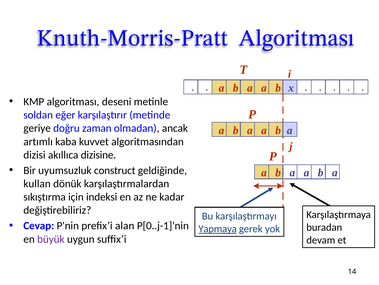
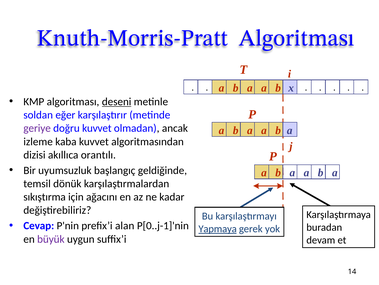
deseni underline: none -> present
geriye colour: black -> purple
doğru zaman: zaman -> kuvvet
artımlı: artımlı -> izleme
dizisine: dizisine -> orantılı
construct: construct -> başlangıç
kullan: kullan -> temsil
indeksi: indeksi -> ağacını
